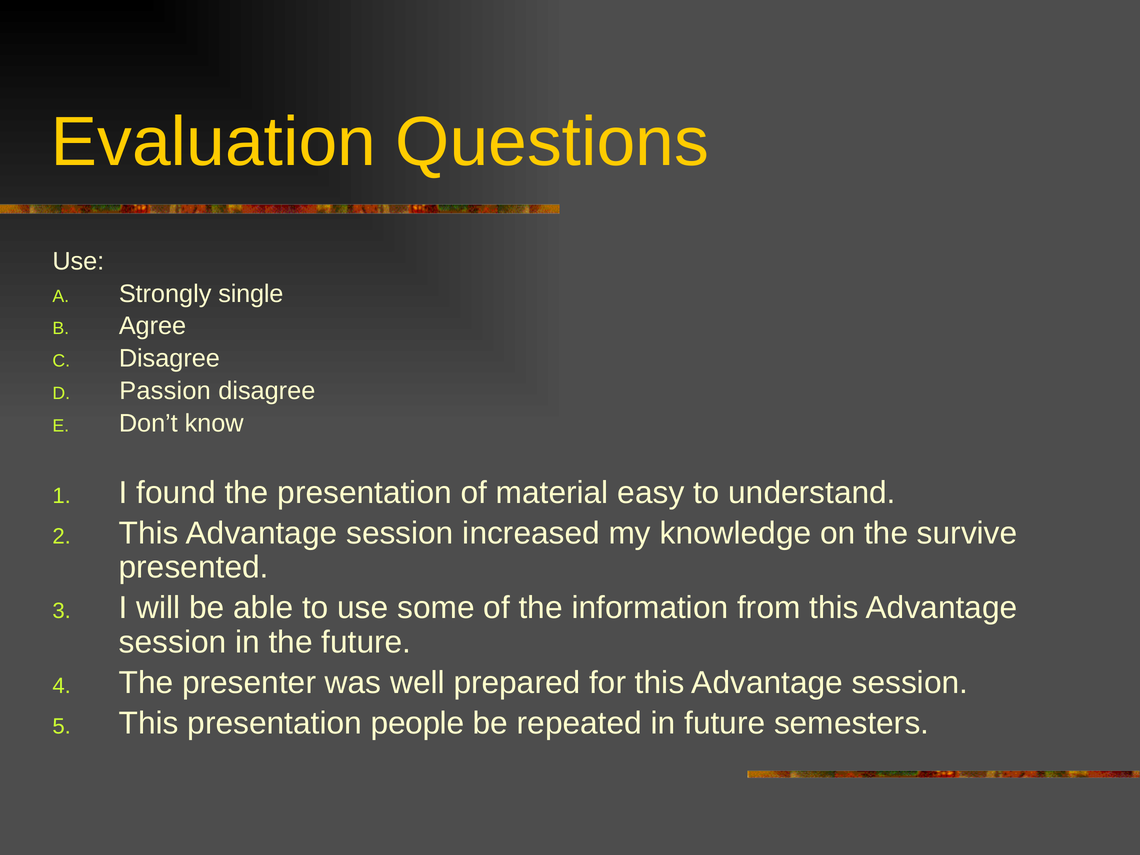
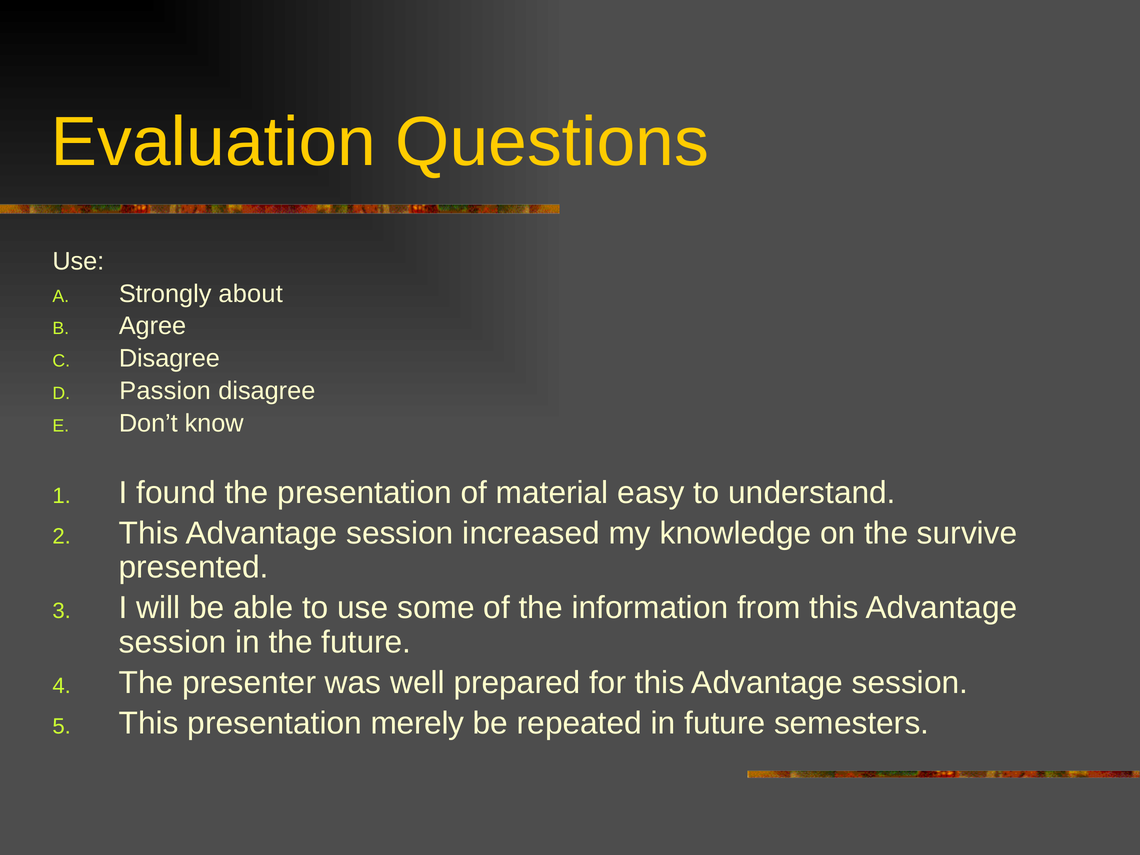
single: single -> about
people: people -> merely
